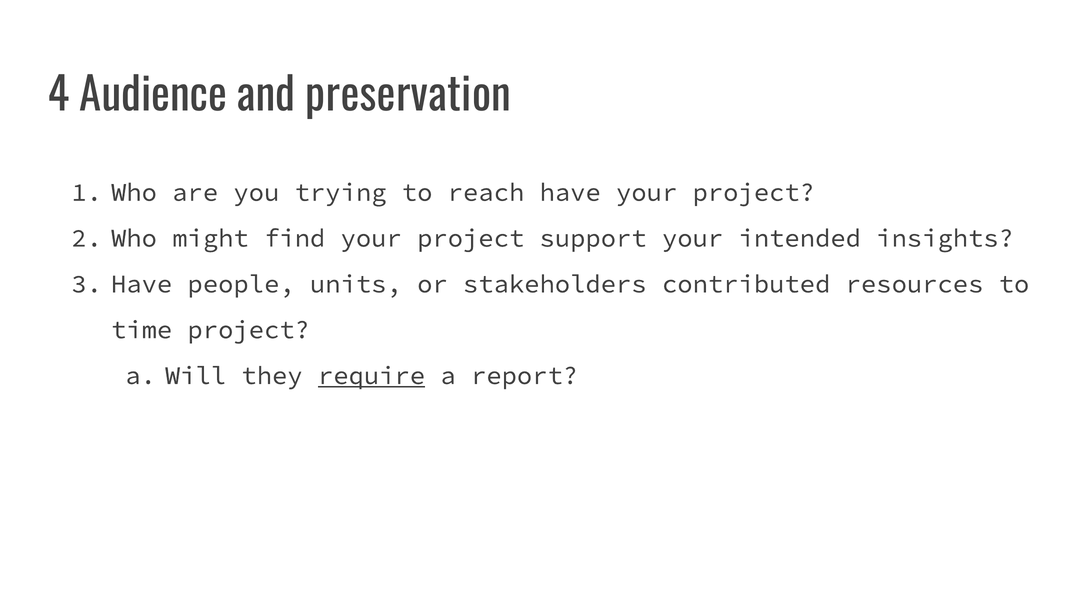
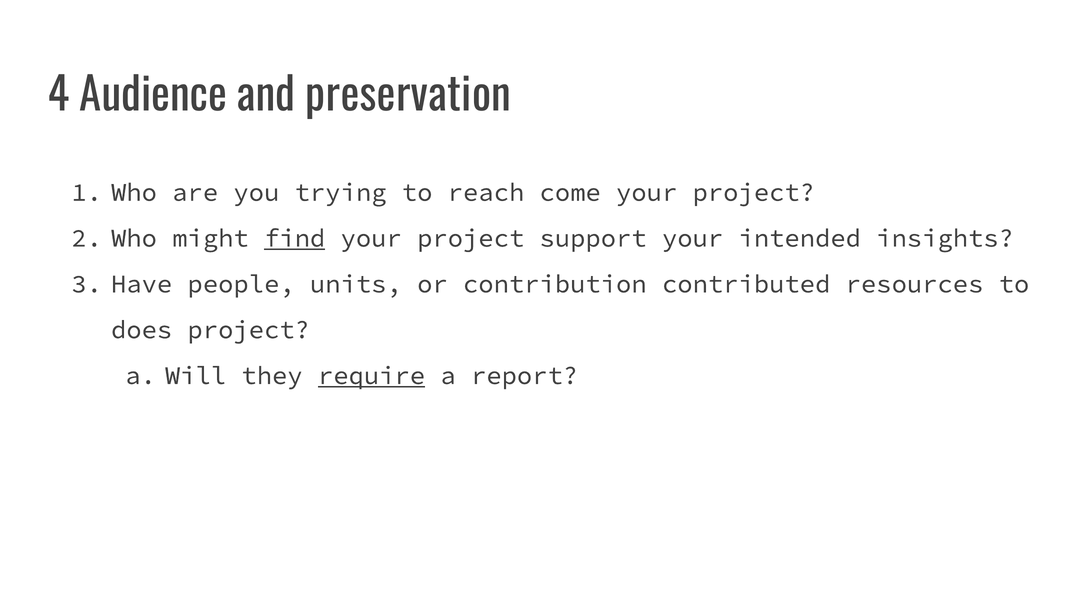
reach have: have -> come
find underline: none -> present
stakeholders: stakeholders -> contribution
time: time -> does
